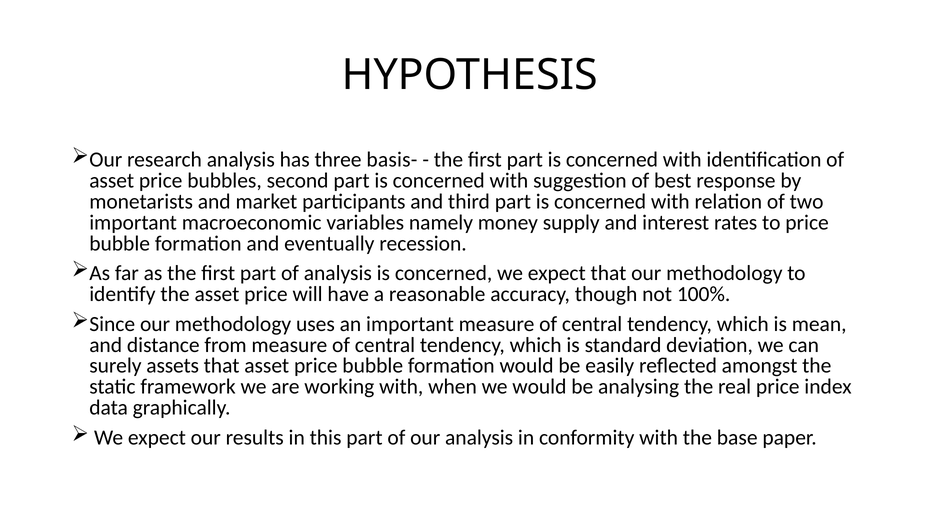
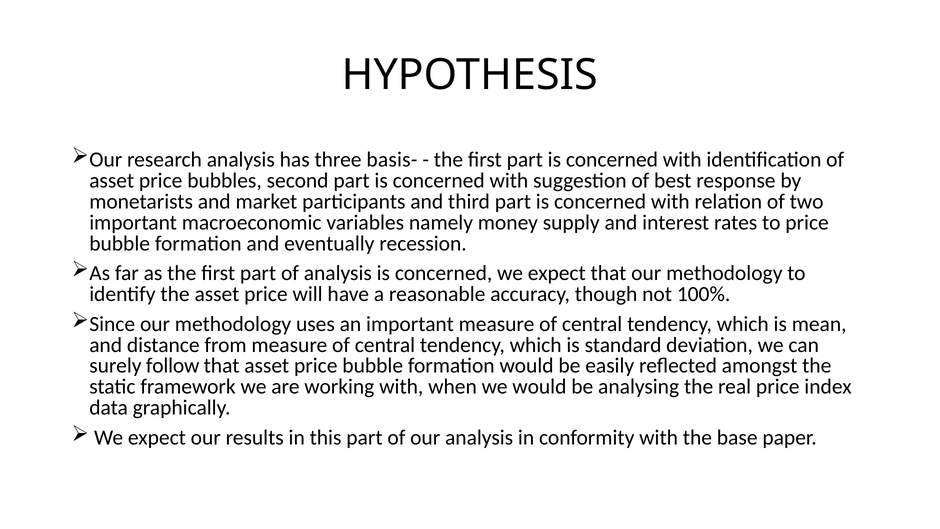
assets: assets -> follow
